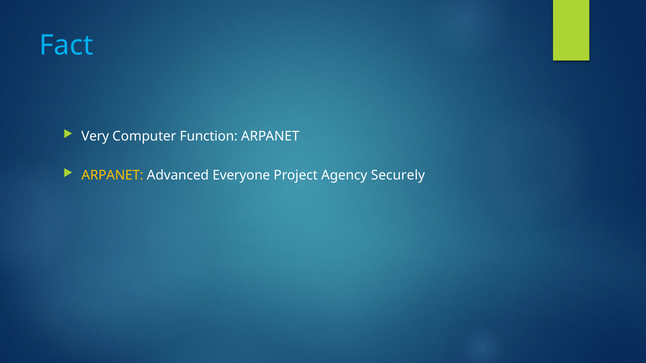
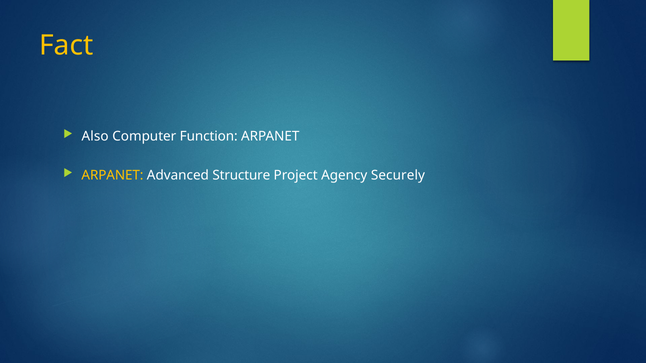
Fact colour: light blue -> yellow
Very: Very -> Also
Everyone: Everyone -> Structure
